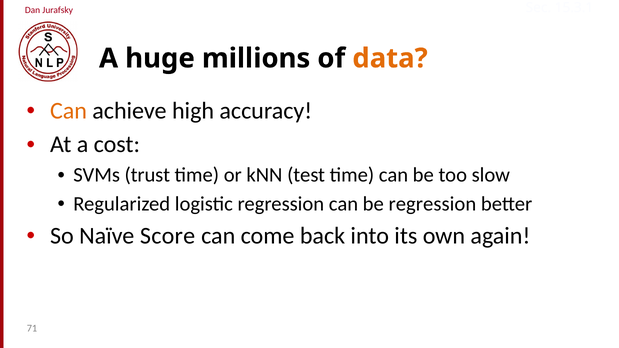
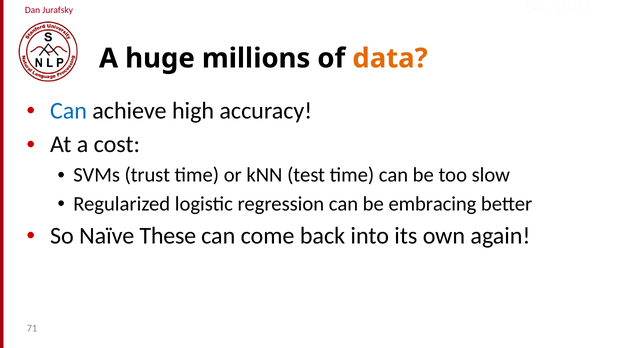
Can at (69, 111) colour: orange -> blue
be regression: regression -> embracing
Score: Score -> These
